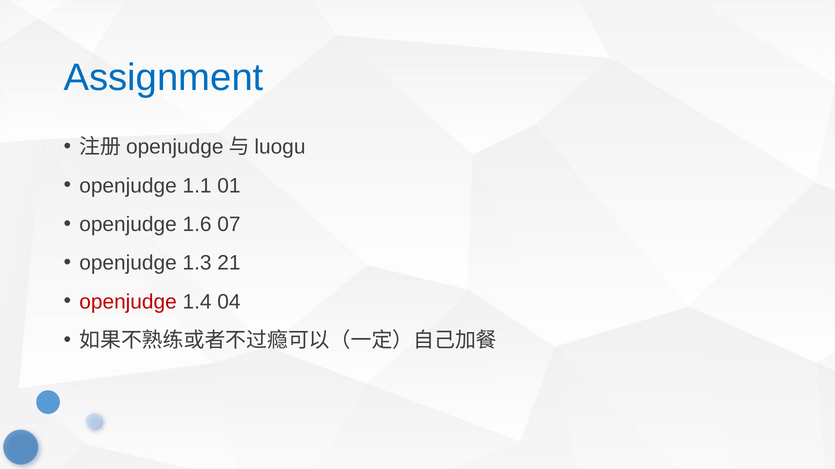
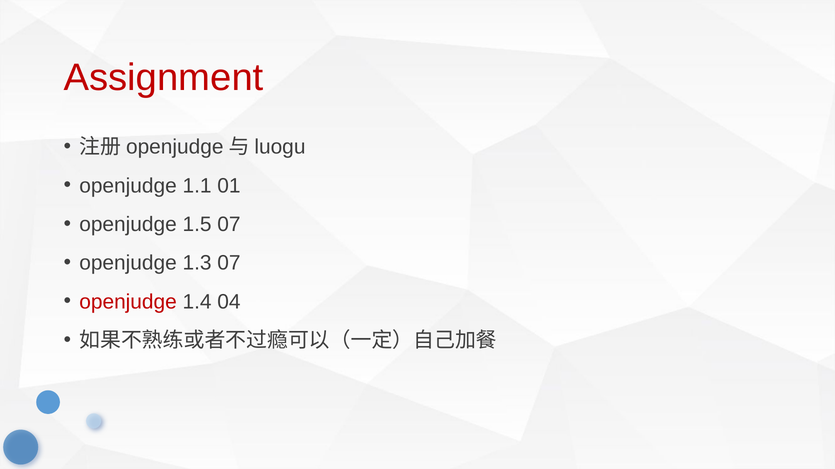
Assignment colour: blue -> red
1.6: 1.6 -> 1.5
1.3 21: 21 -> 07
